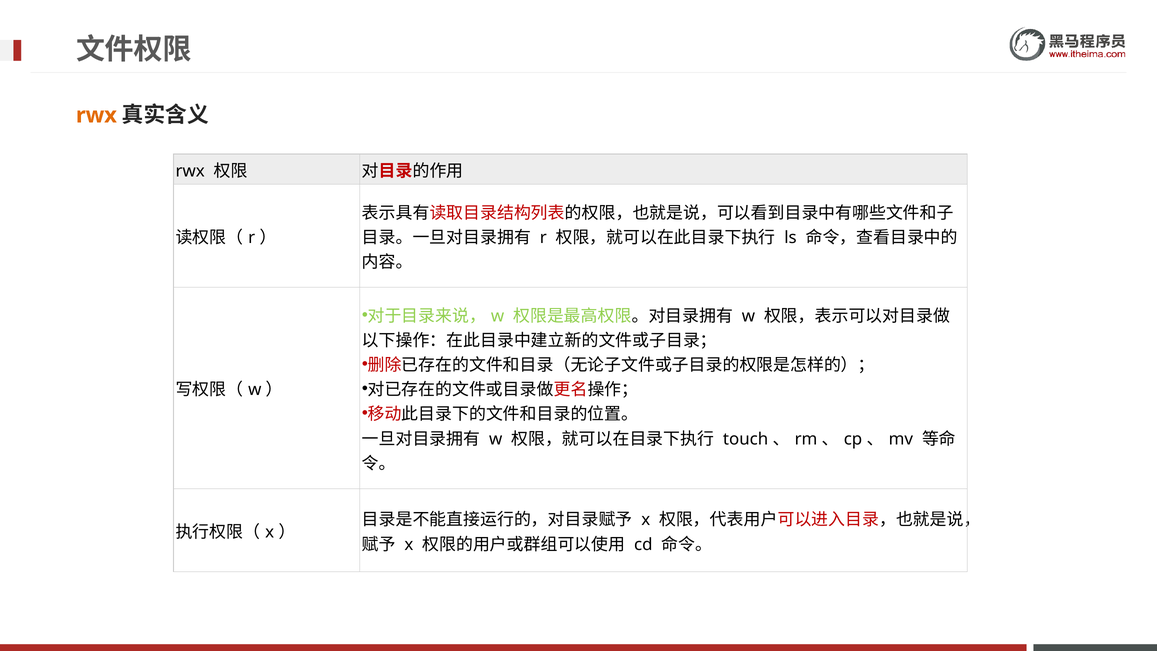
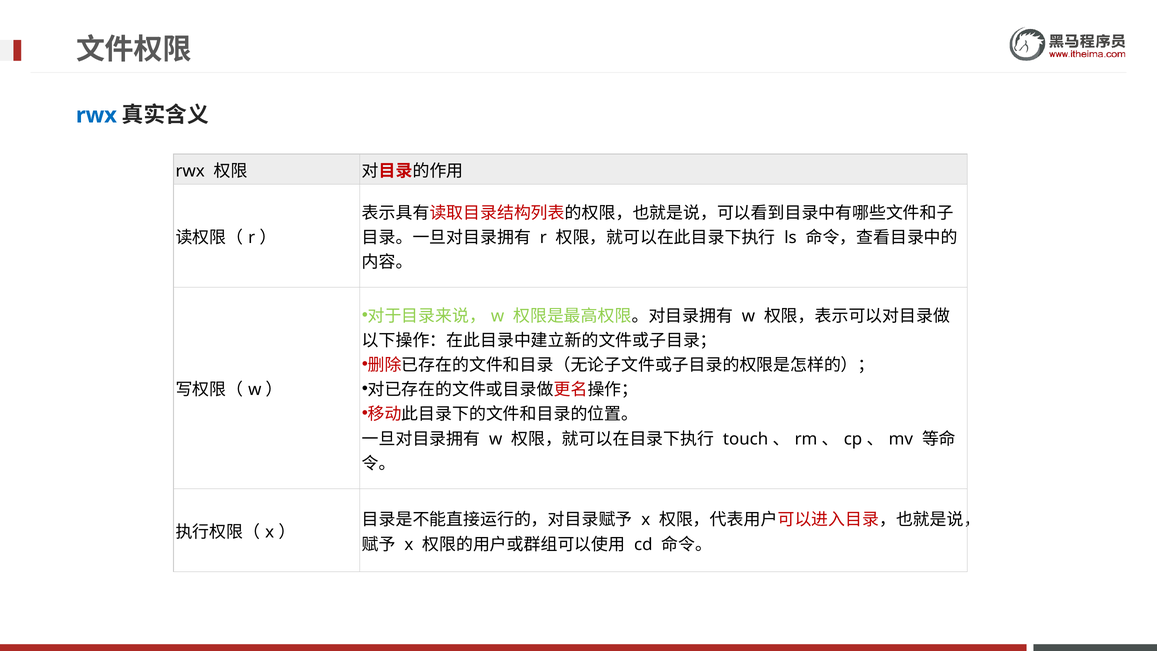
rwx at (96, 115) colour: orange -> blue
